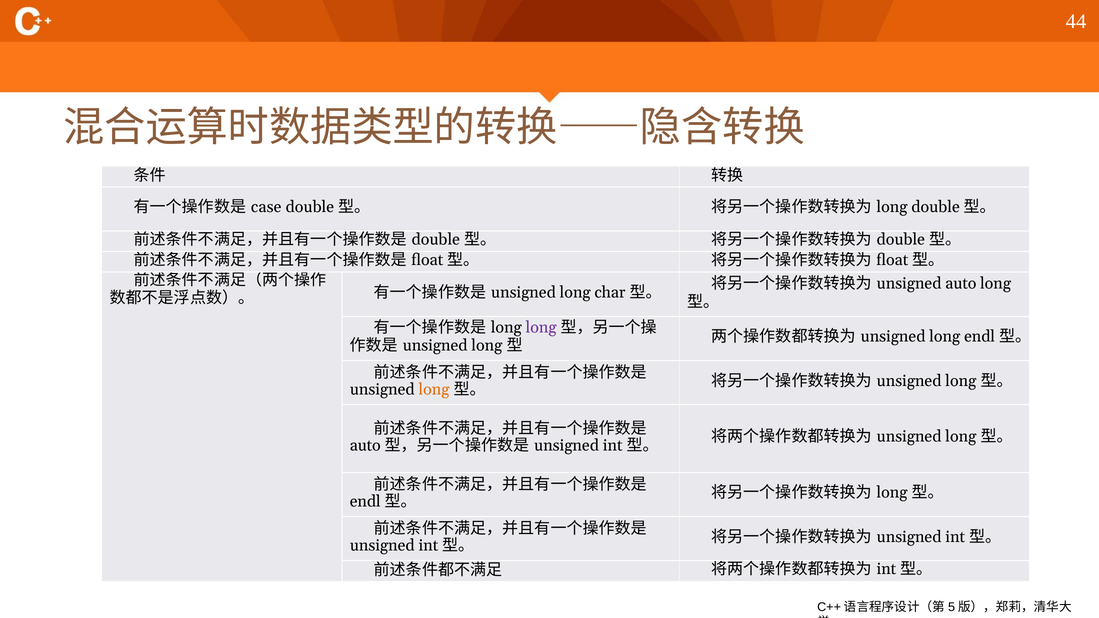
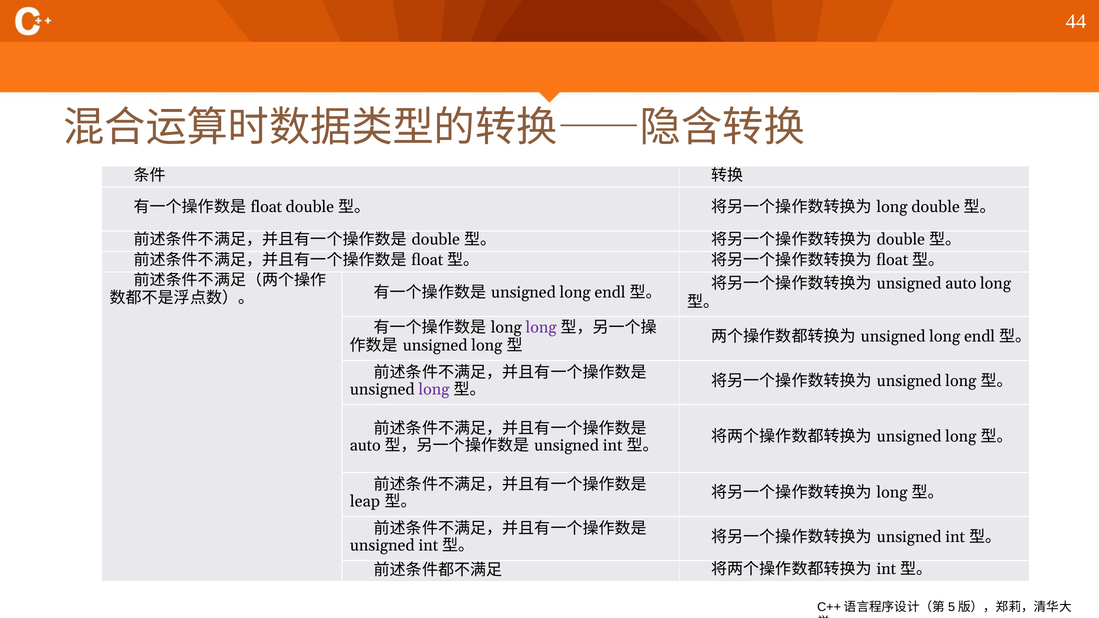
case at (266, 207): case -> float
char at (610, 292): char -> endl
long at (434, 390) colour: orange -> purple
endl at (365, 502): endl -> leap
